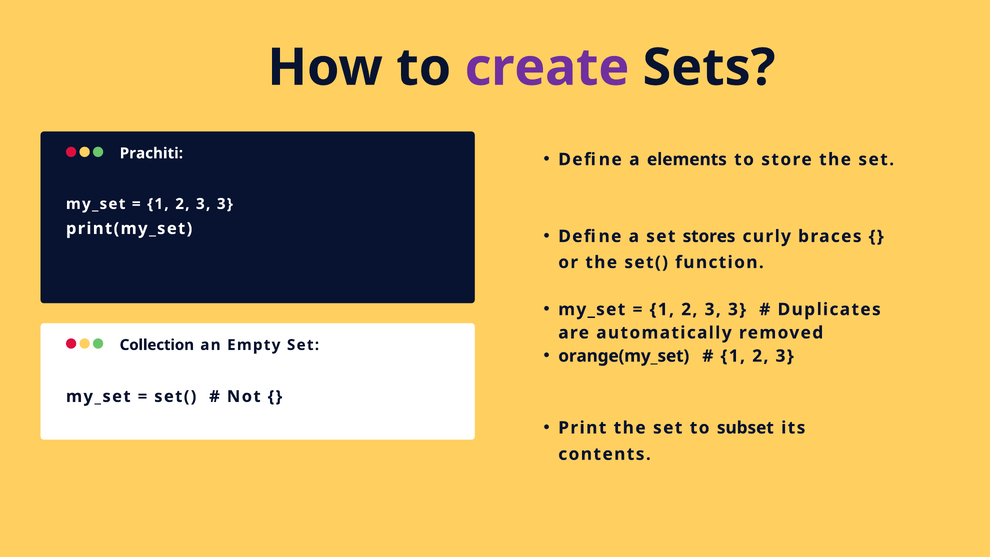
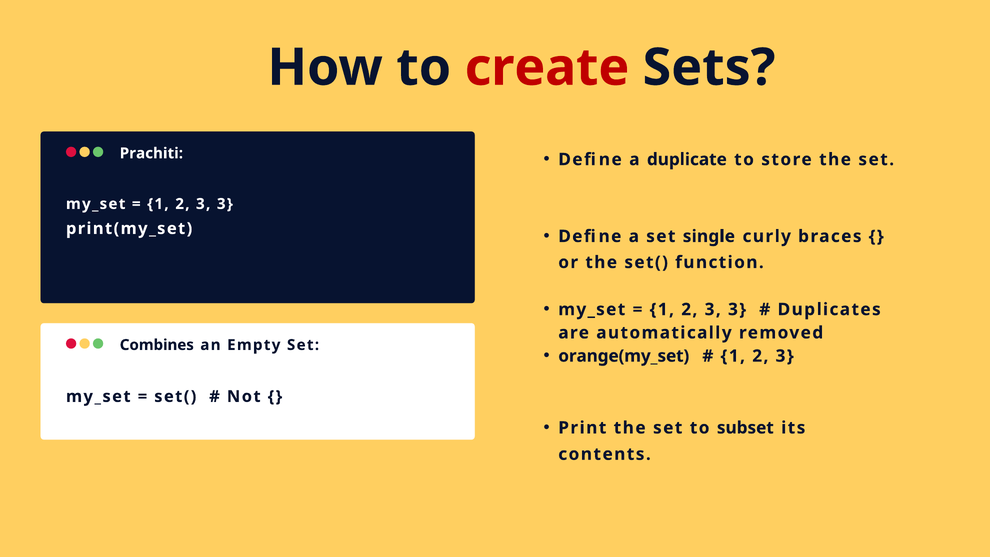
create colour: purple -> red
elements: elements -> duplicate
stores: stores -> single
Collection: Collection -> Combines
